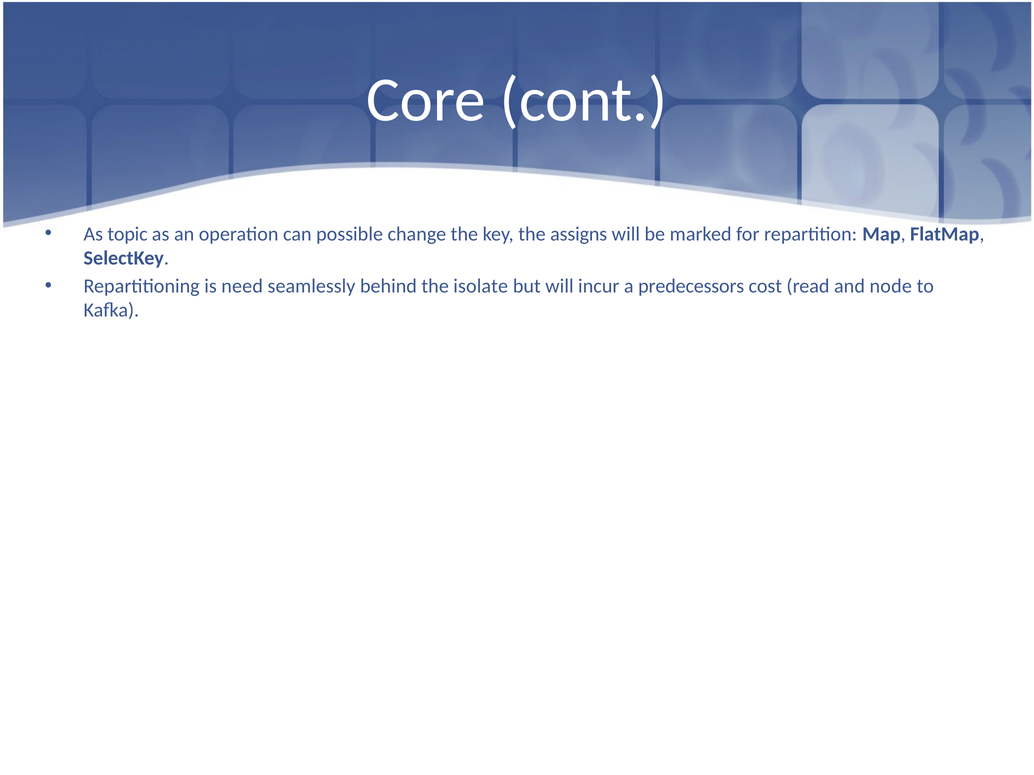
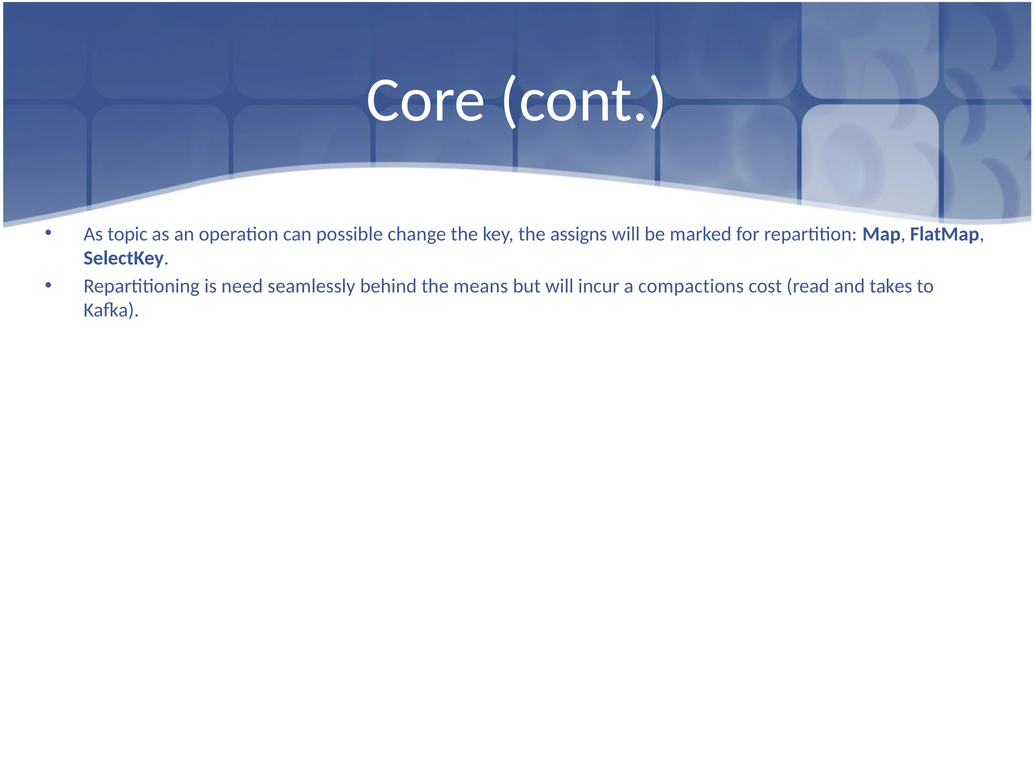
isolate: isolate -> means
predecessors: predecessors -> compactions
node: node -> takes
